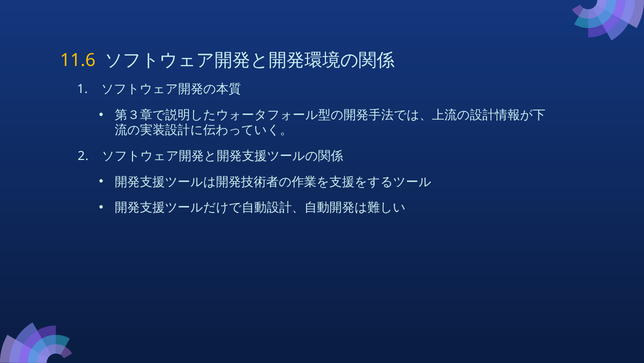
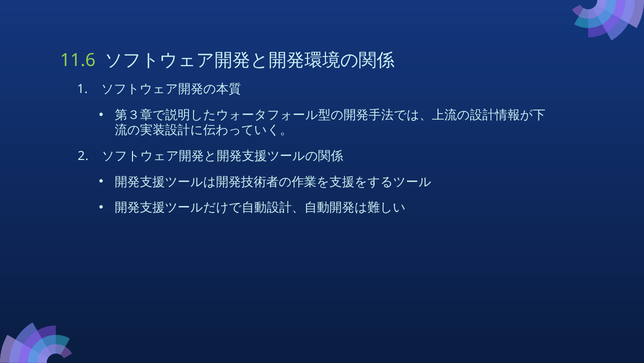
11.6 colour: yellow -> light green
